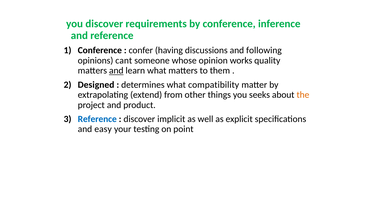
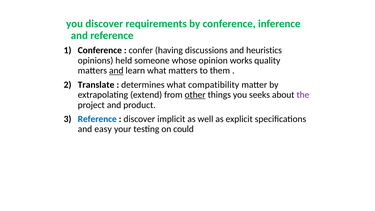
following: following -> heuristics
cant: cant -> held
Designed: Designed -> Translate
other underline: none -> present
the colour: orange -> purple
point: point -> could
